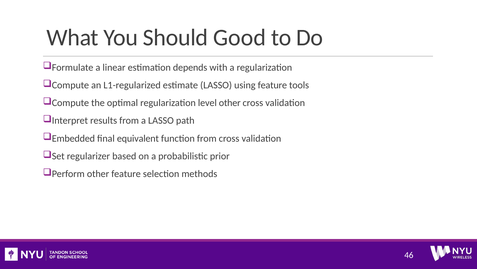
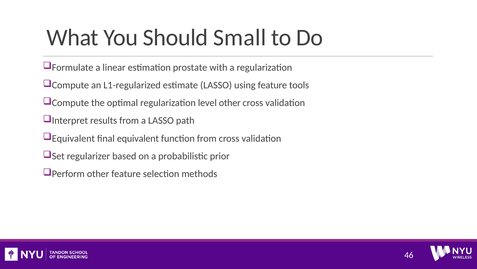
Good: Good -> Small
depends: depends -> prostate
Embedded at (73, 138): Embedded -> Equivalent
